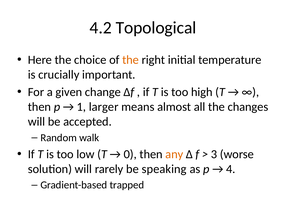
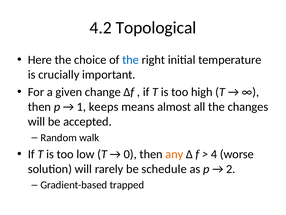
the at (131, 60) colour: orange -> blue
larger: larger -> keeps
3: 3 -> 4
speaking: speaking -> schedule
4: 4 -> 2
